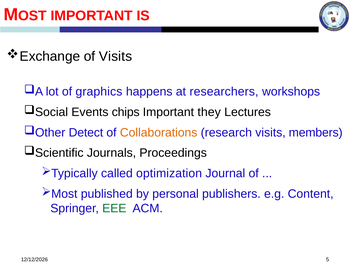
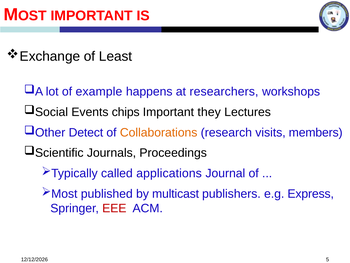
of Visits: Visits -> Least
graphics: graphics -> example
optimization: optimization -> applications
personal: personal -> multicast
Content: Content -> Express
EEE colour: green -> red
